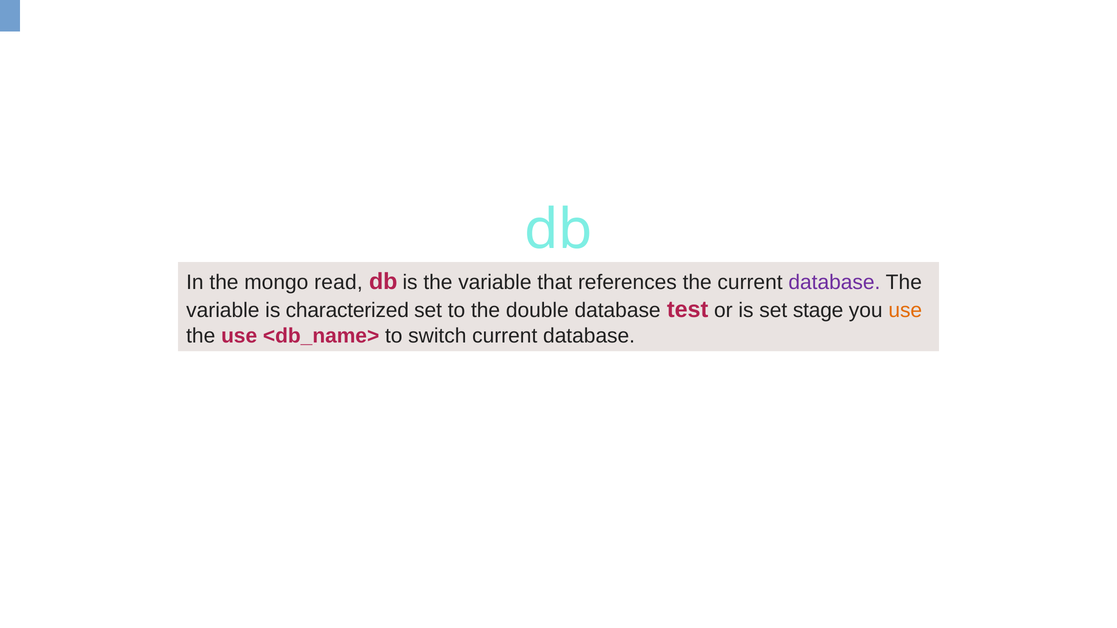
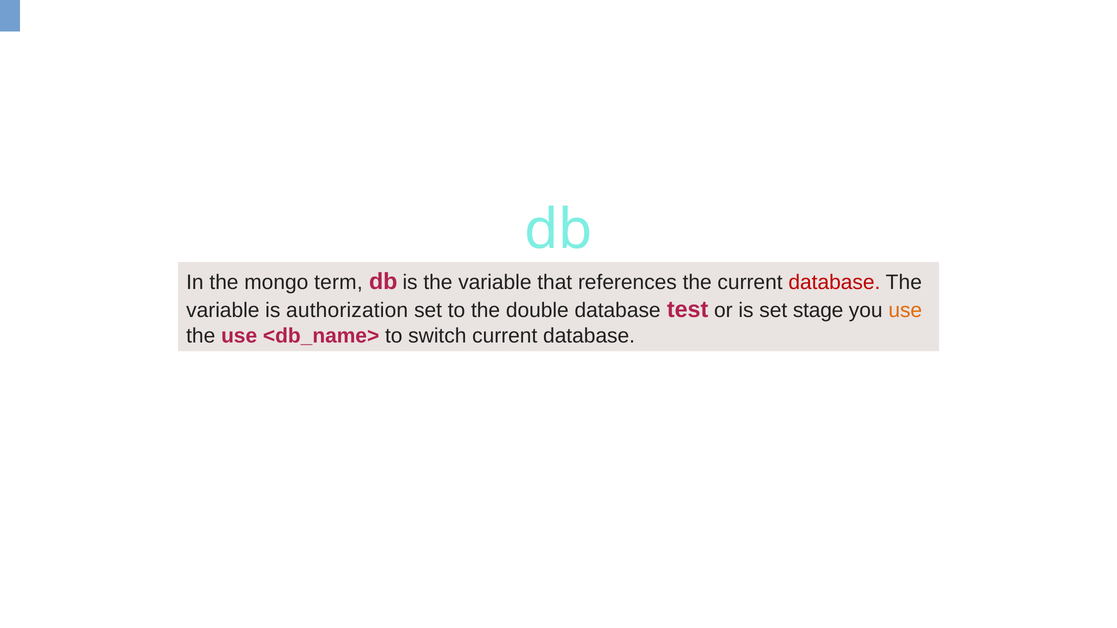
read: read -> term
database at (834, 283) colour: purple -> red
characterized: characterized -> authorization
